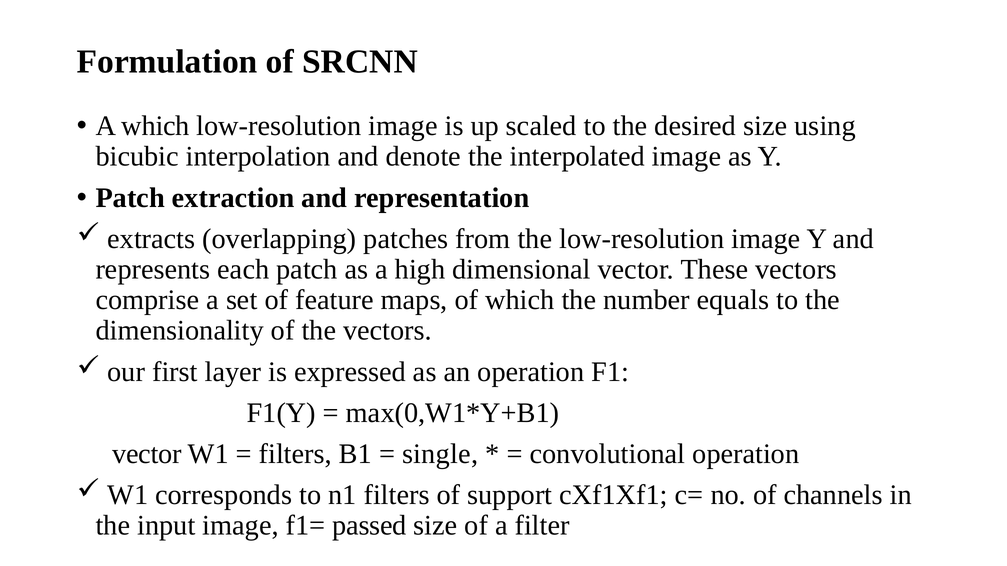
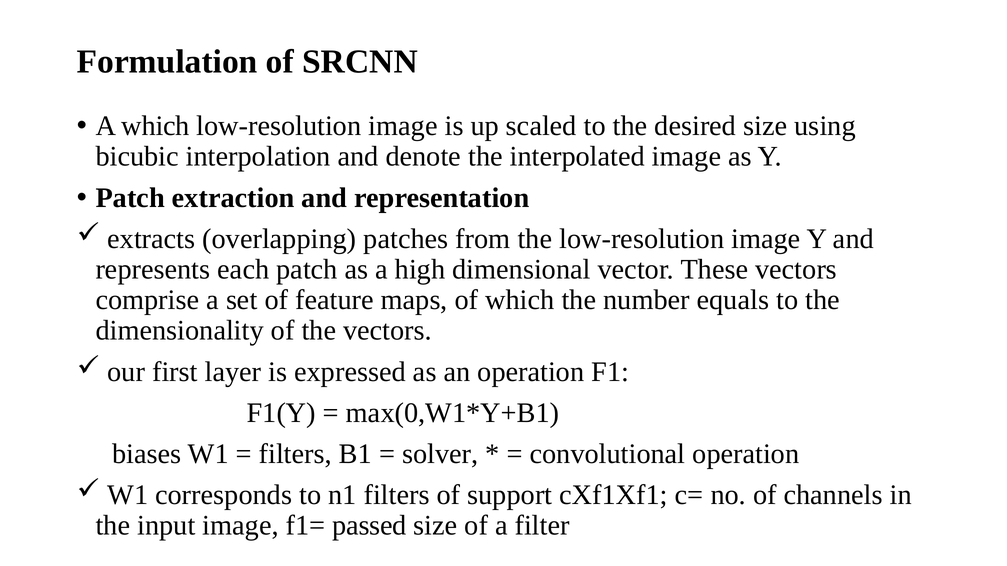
vector at (147, 454): vector -> biases
single: single -> solver
